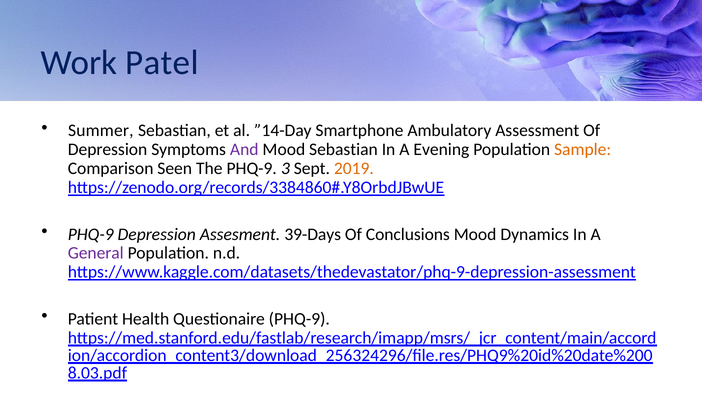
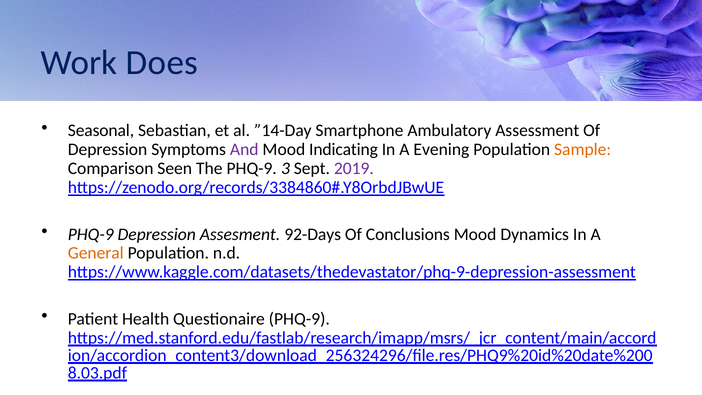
Patel: Patel -> Does
Summer: Summer -> Seasonal
Mood Sebastian: Sebastian -> Indicating
2019 colour: orange -> purple
39-Days: 39-Days -> 92-Days
General colour: purple -> orange
